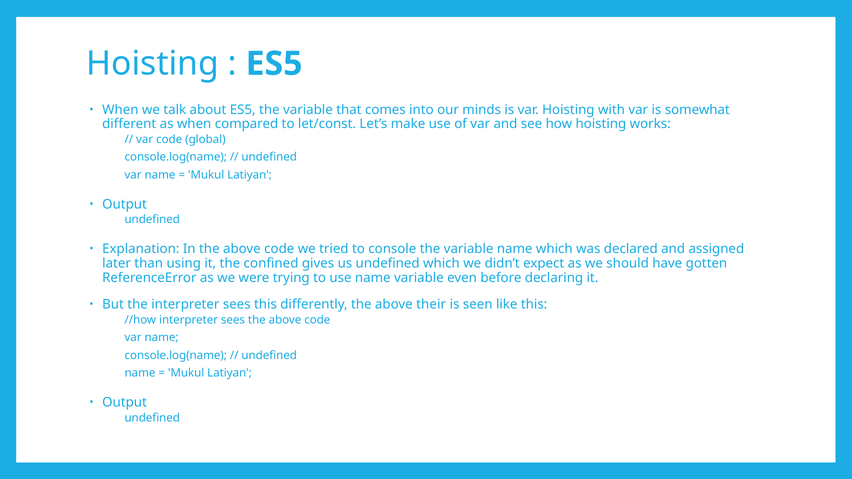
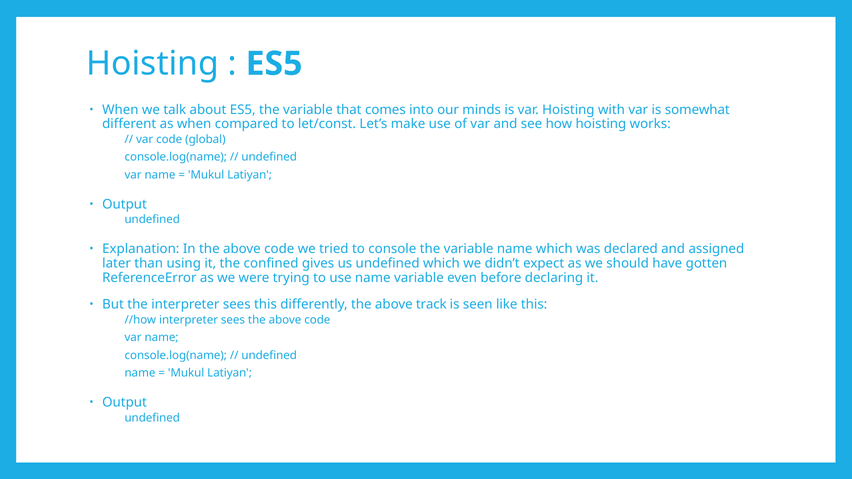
their: their -> track
